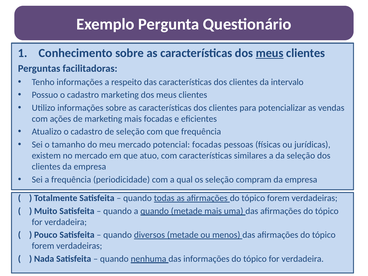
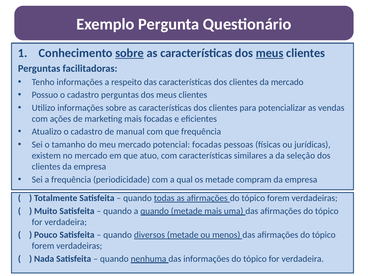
sobre at (130, 53) underline: none -> present
da intervalo: intervalo -> mercado
cadastro marketing: marketing -> perguntas
de seleção: seleção -> manual
os seleção: seleção -> metade
